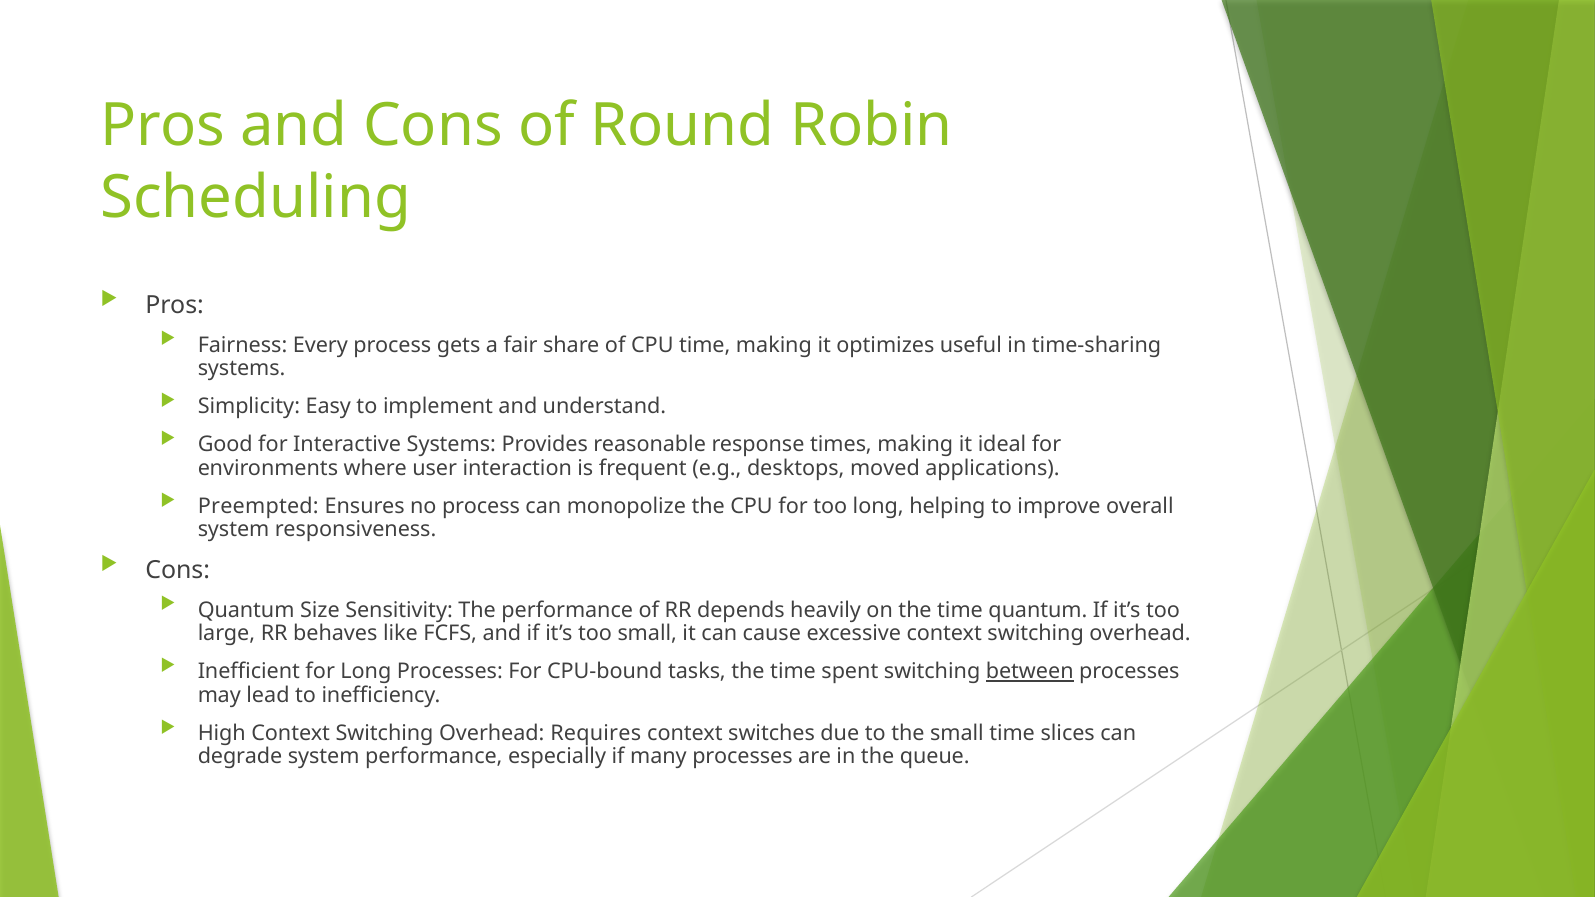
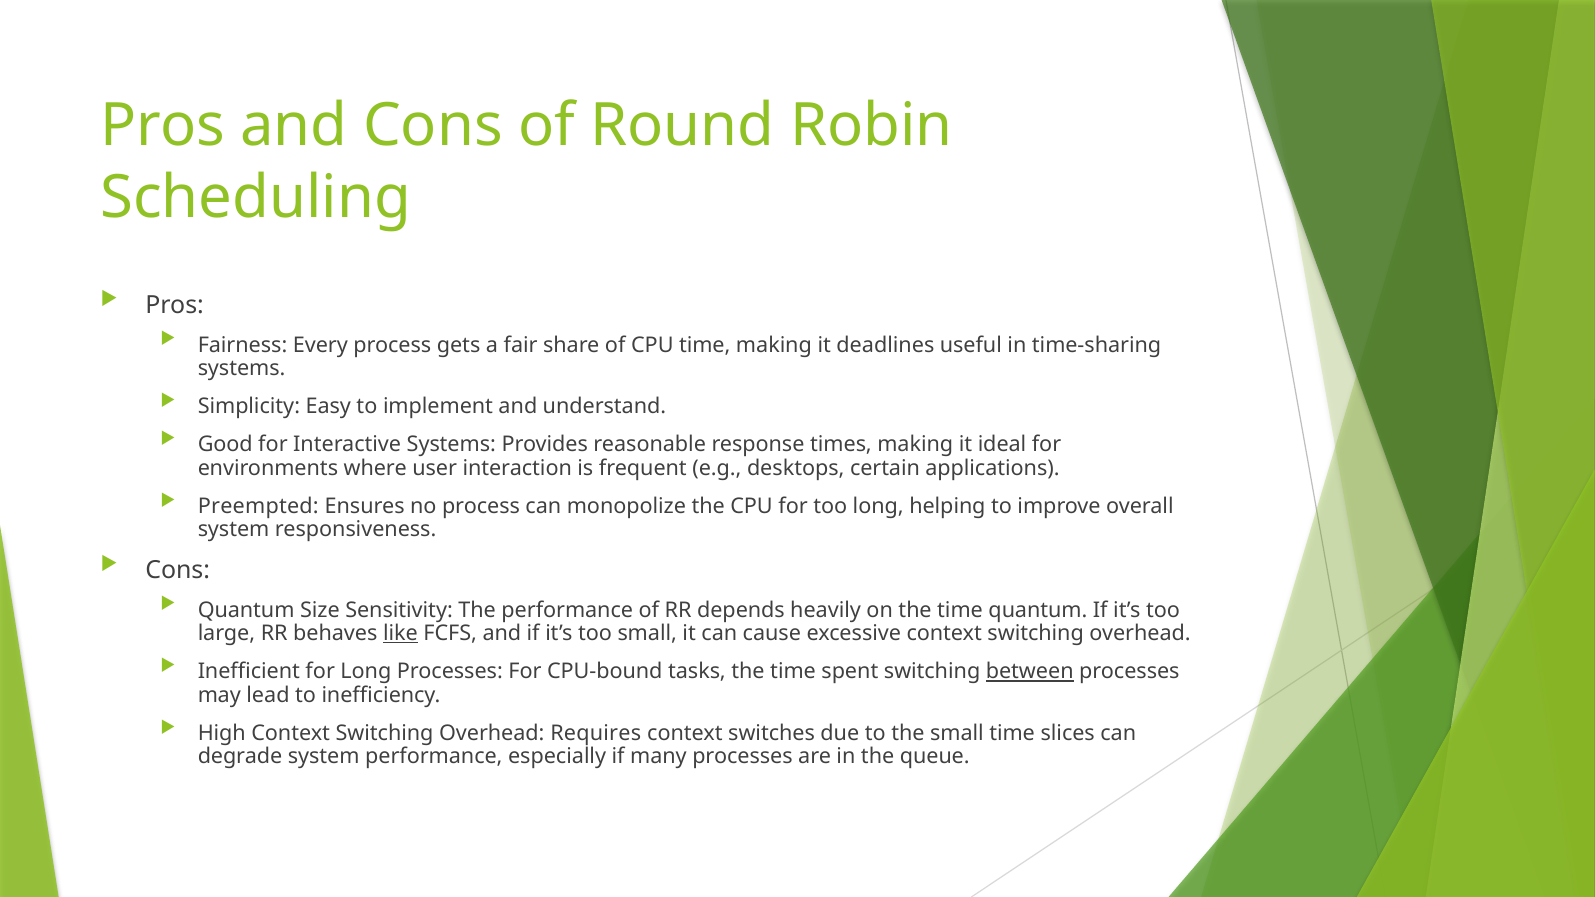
optimizes: optimizes -> deadlines
moved: moved -> certain
like underline: none -> present
